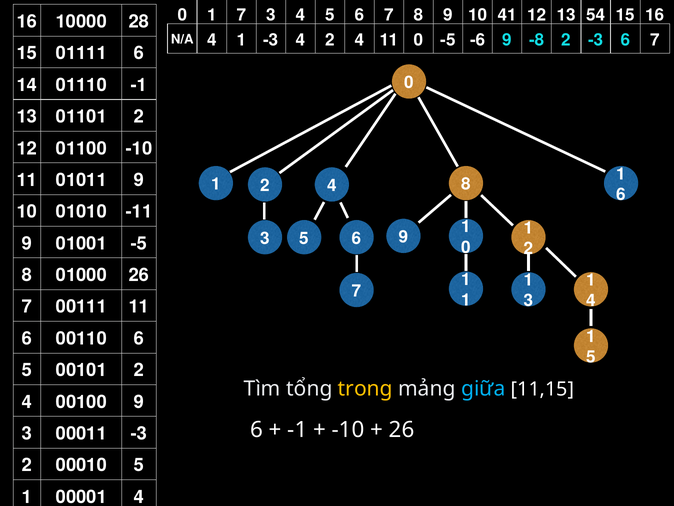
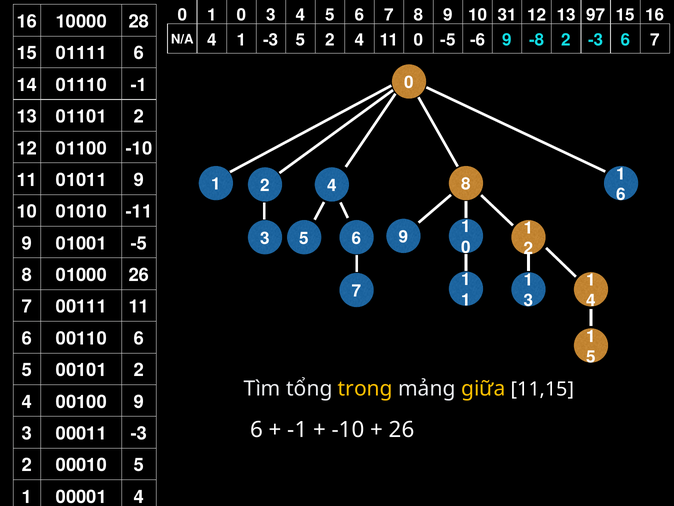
0 1 7: 7 -> 0
41: 41 -> 31
54: 54 -> 97
-3 4: 4 -> 5
giữa colour: light blue -> yellow
